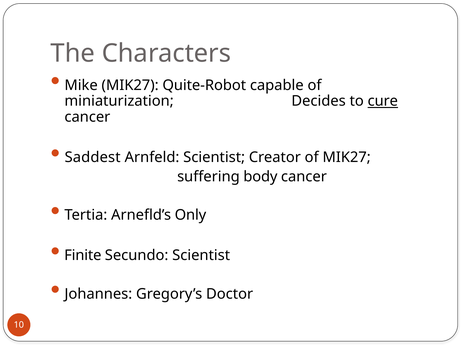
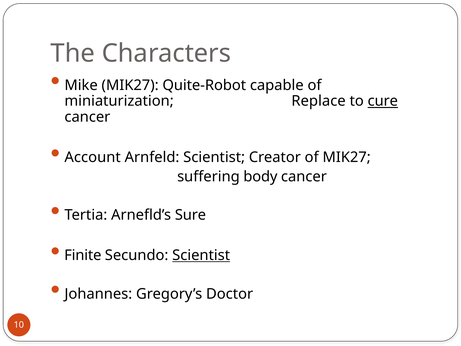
Decides: Decides -> Replace
Saddest: Saddest -> Account
Only: Only -> Sure
Scientist at (201, 255) underline: none -> present
